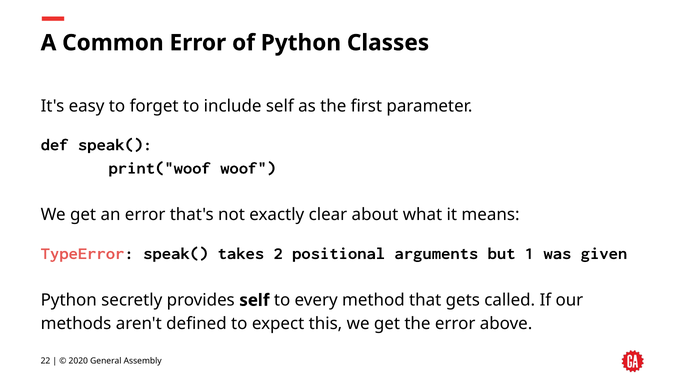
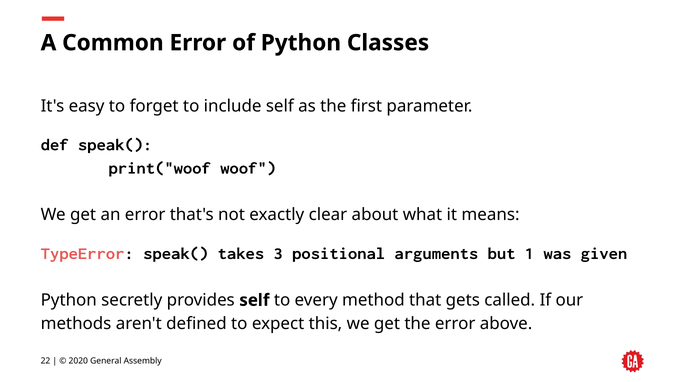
2: 2 -> 3
